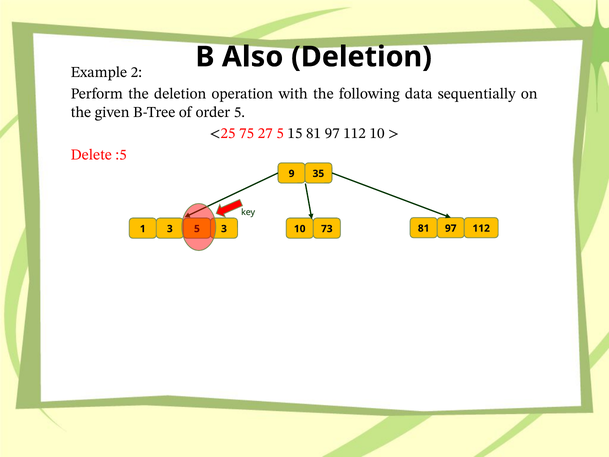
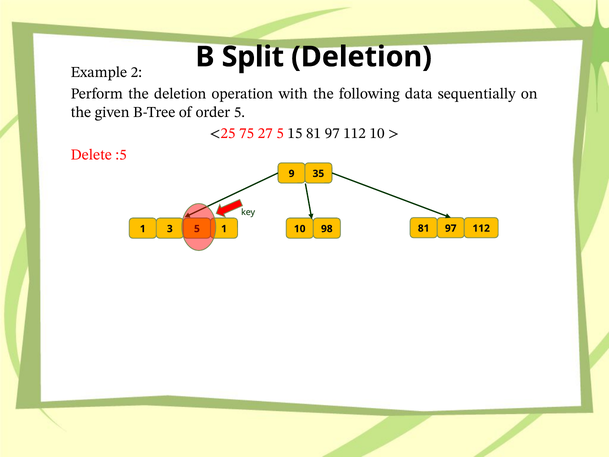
Also: Also -> Split
3 at (224, 229): 3 -> 1
73: 73 -> 98
